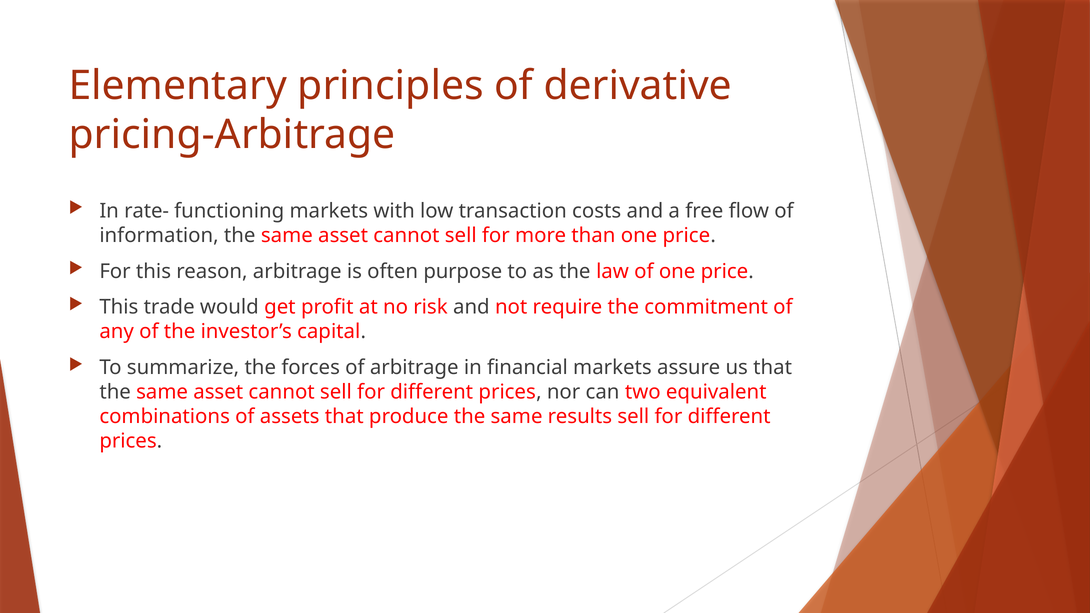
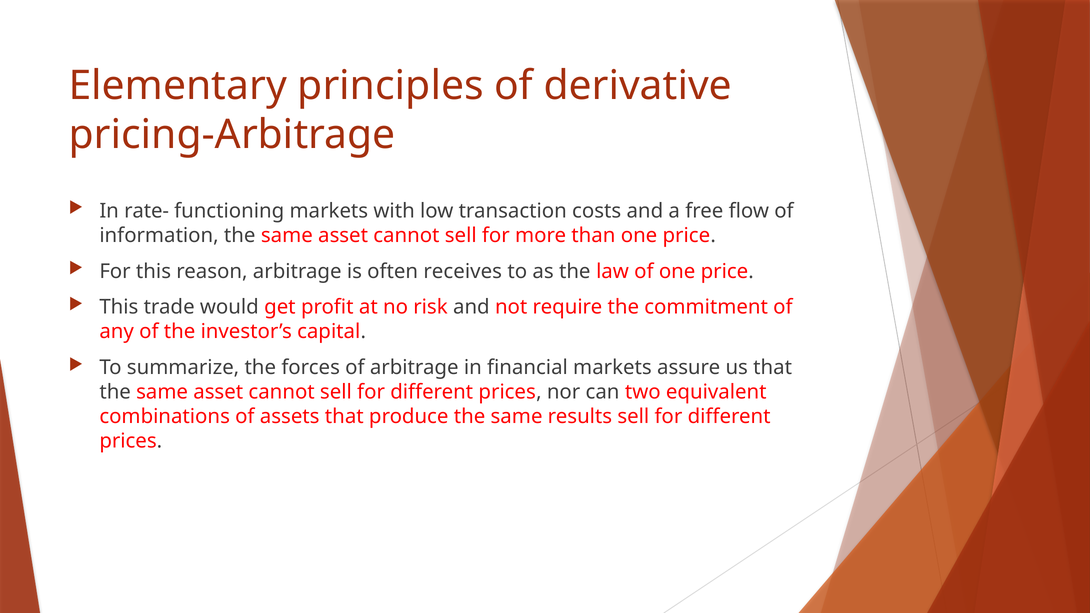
purpose: purpose -> receives
